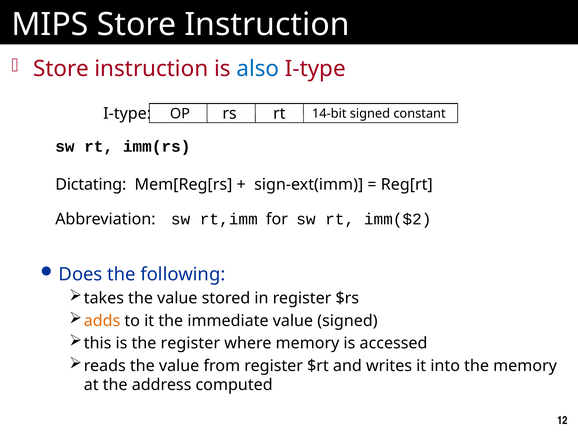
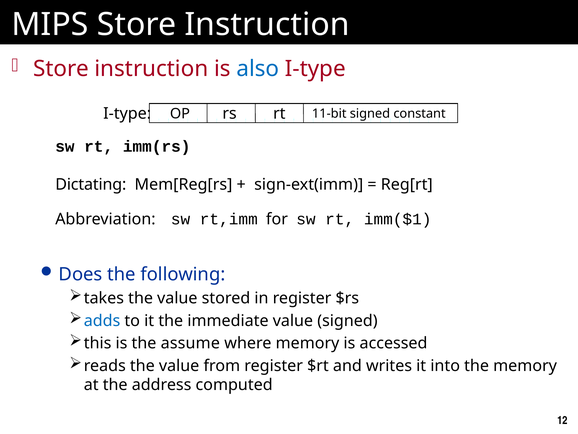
14-bit: 14-bit -> 11-bit
imm($2: imm($2 -> imm($1
adds colour: orange -> blue
the register: register -> assume
